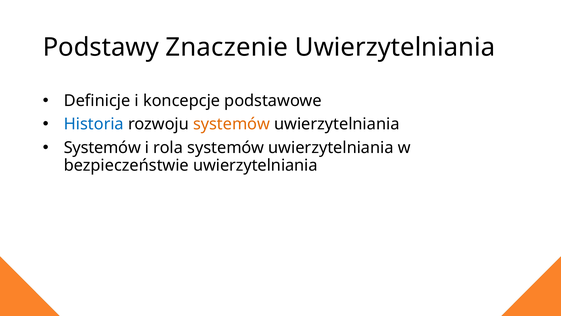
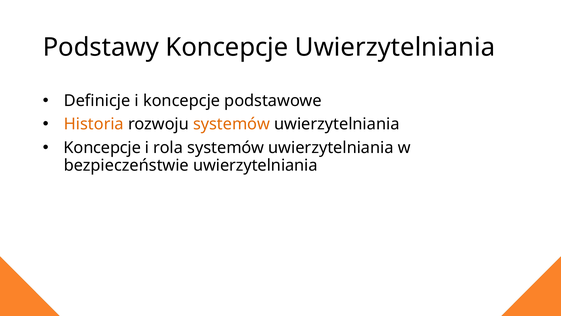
Podstawy Znaczenie: Znaczenie -> Koncepcje
Historia colour: blue -> orange
Systemów at (102, 148): Systemów -> Koncepcje
